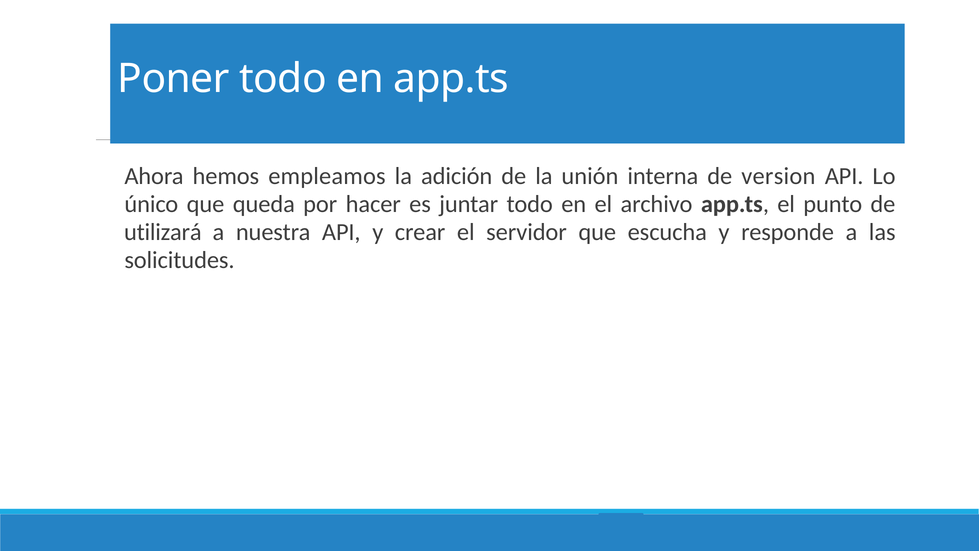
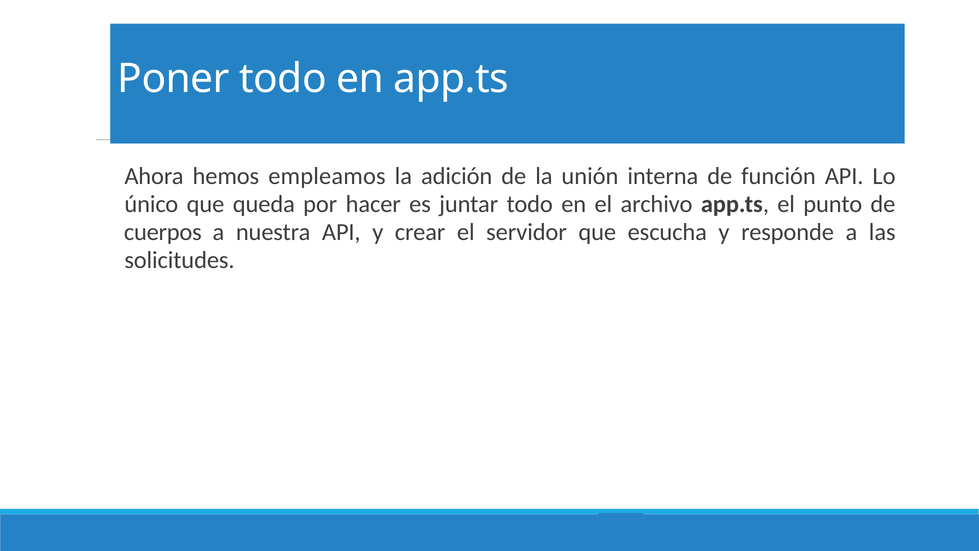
version: version -> función
utilizará: utilizará -> cuerpos
